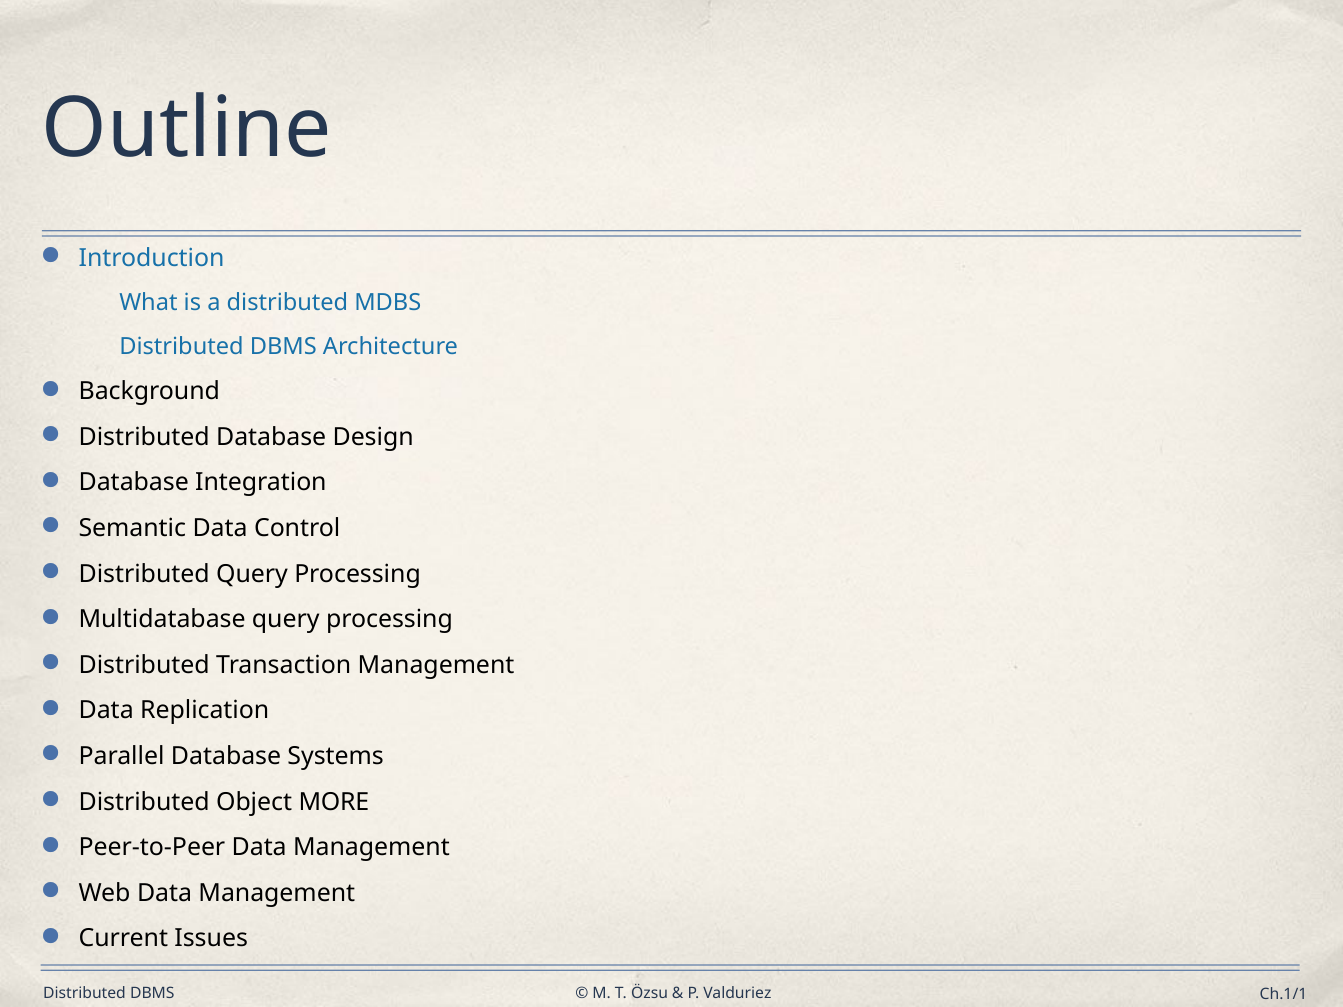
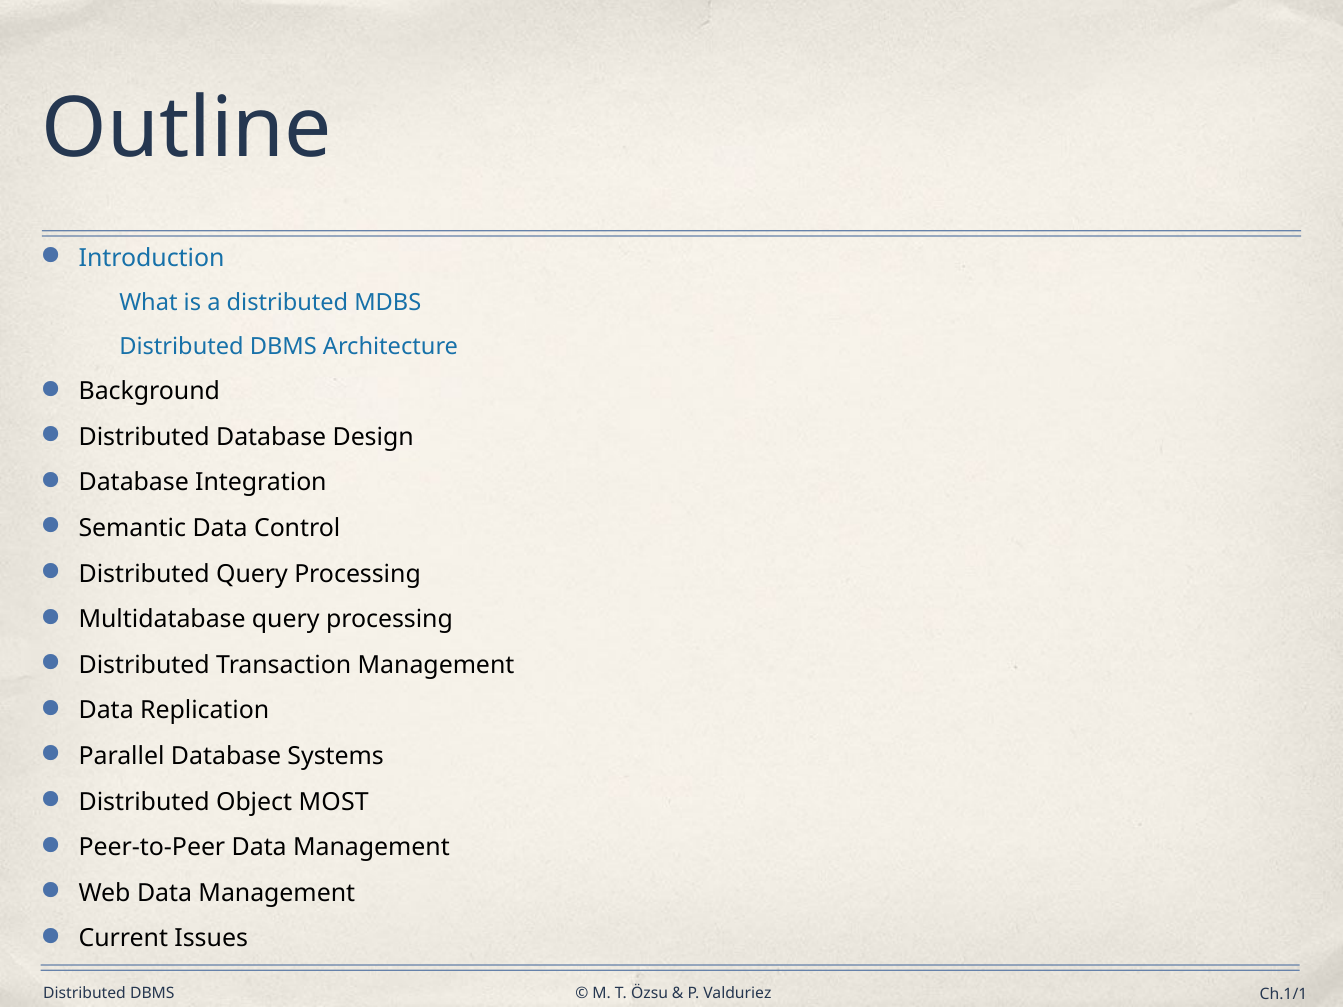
MORE: MORE -> MOST
